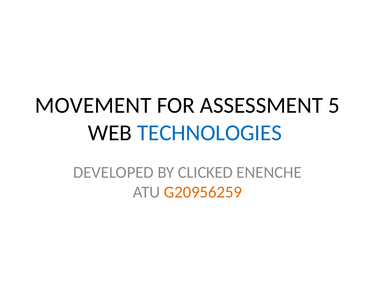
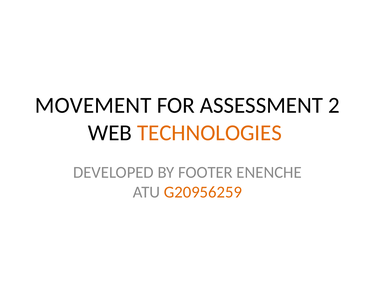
5: 5 -> 2
TECHNOLOGIES colour: blue -> orange
CLICKED: CLICKED -> FOOTER
